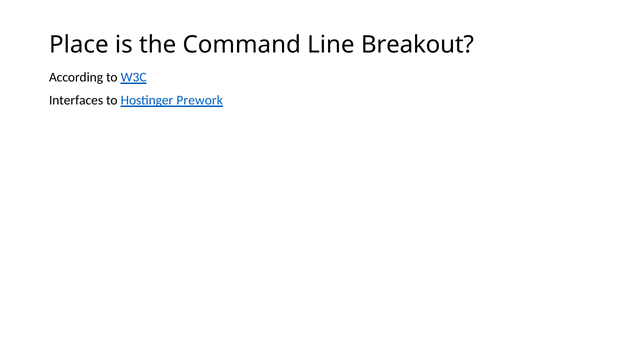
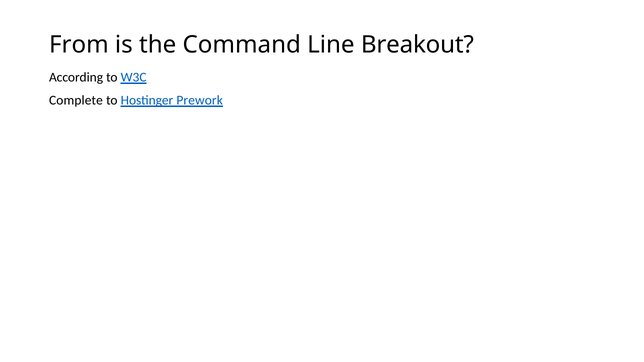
Place: Place -> From
Interfaces: Interfaces -> Complete
